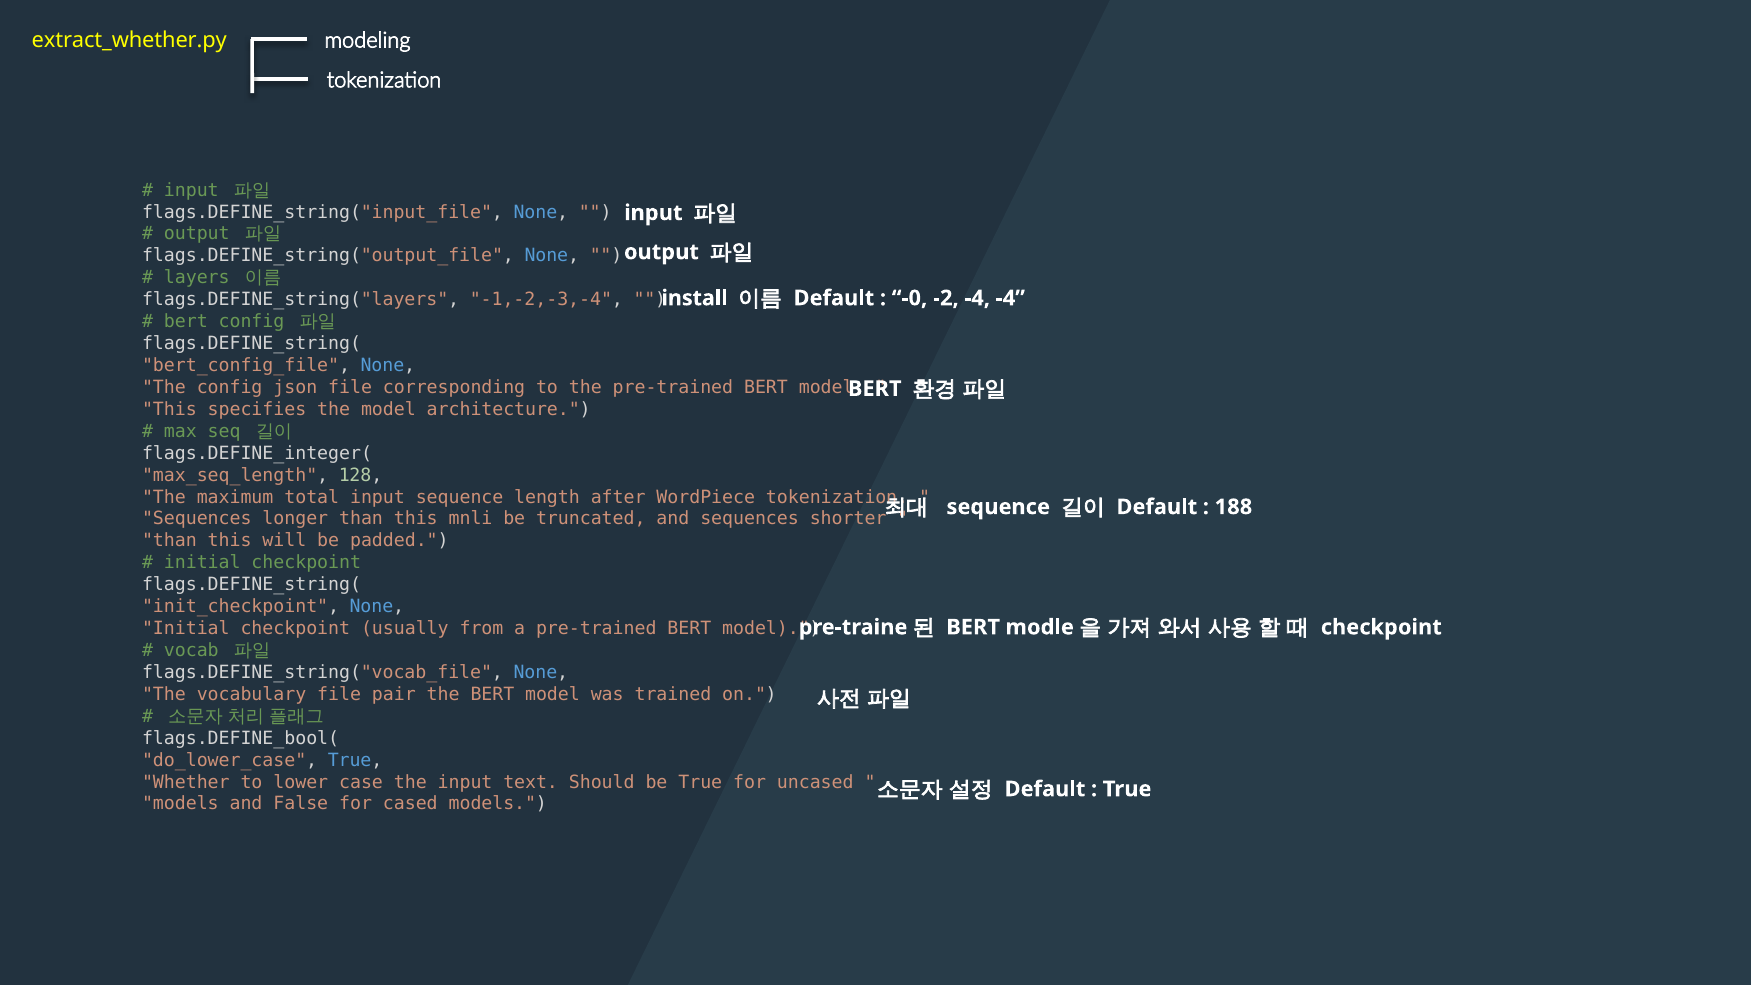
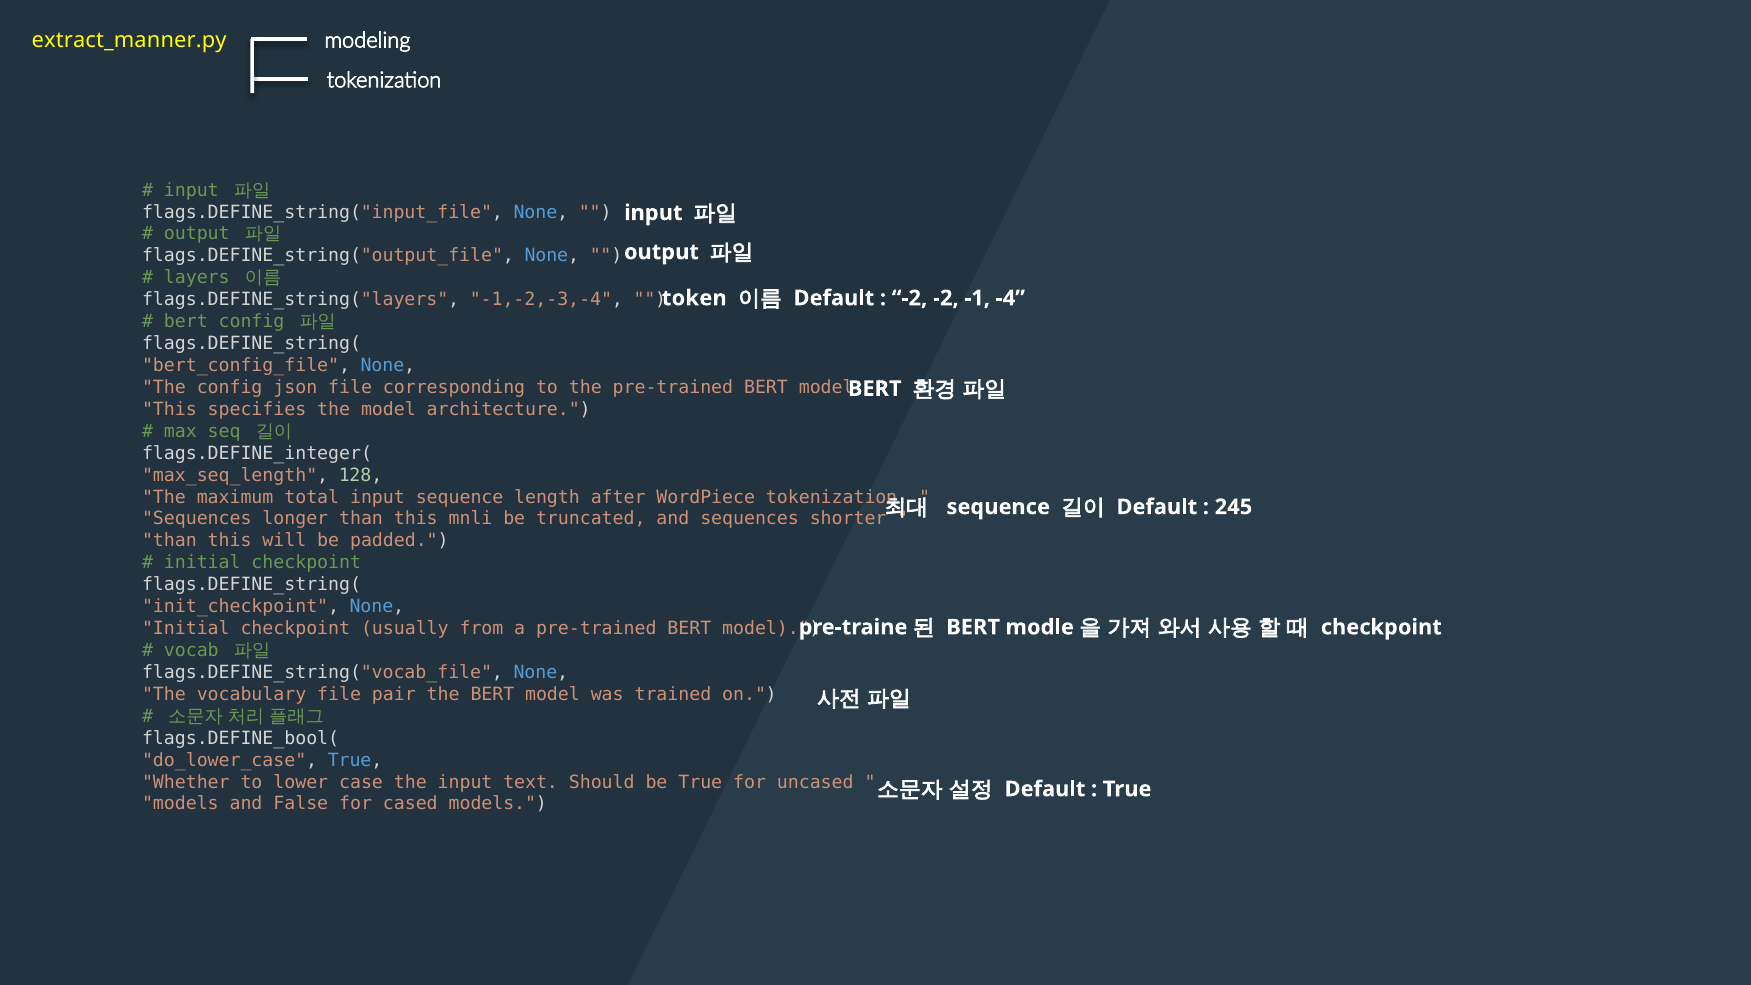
extract_whether.py: extract_whether.py -> extract_manner.py
install: install -> token
-0 at (909, 298): -0 -> -2
-2 -4: -4 -> -1
188: 188 -> 245
